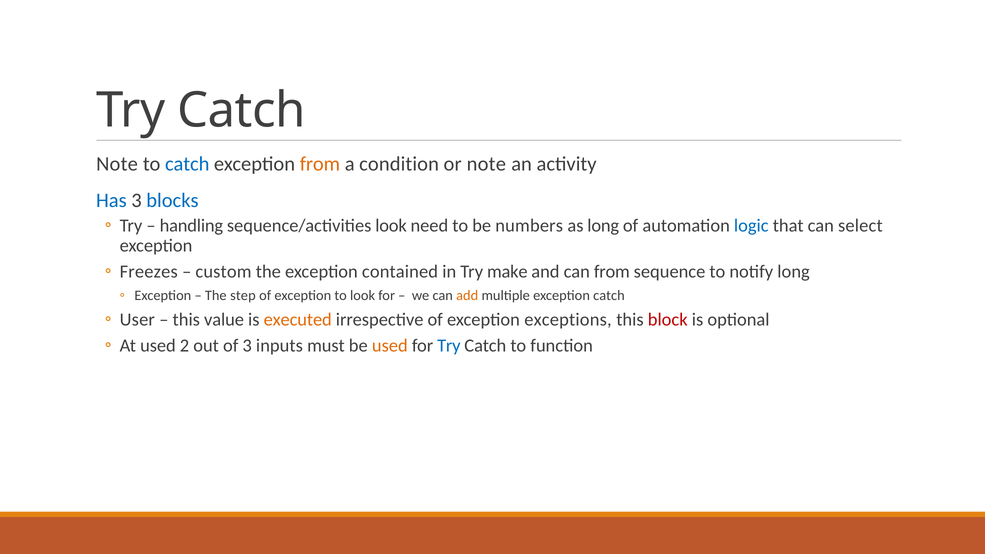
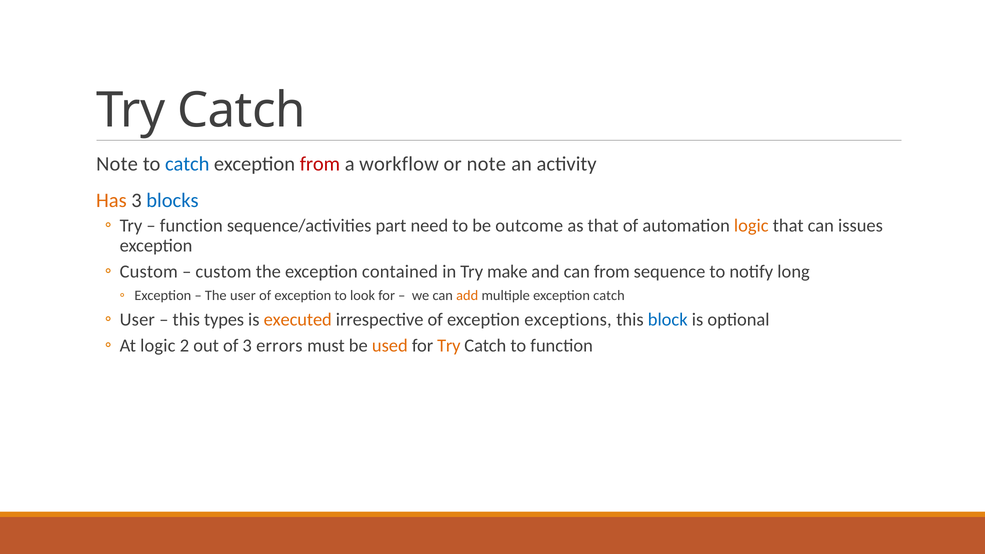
from at (320, 164) colour: orange -> red
condition: condition -> workflow
Has colour: blue -> orange
handling at (191, 226): handling -> function
sequence/activities look: look -> part
numbers: numbers -> outcome
as long: long -> that
logic at (751, 226) colour: blue -> orange
select: select -> issues
Freezes at (149, 272): Freezes -> Custom
The step: step -> user
value: value -> types
block colour: red -> blue
At used: used -> logic
inputs: inputs -> errors
Try at (449, 346) colour: blue -> orange
